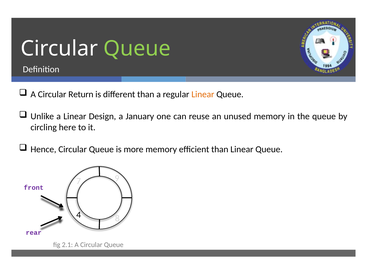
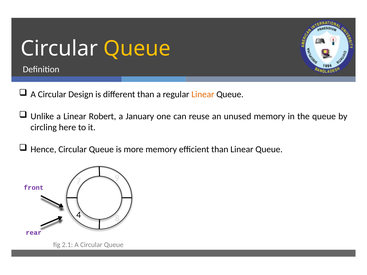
Queue at (137, 49) colour: light green -> yellow
Return: Return -> Design
Design: Design -> Robert
